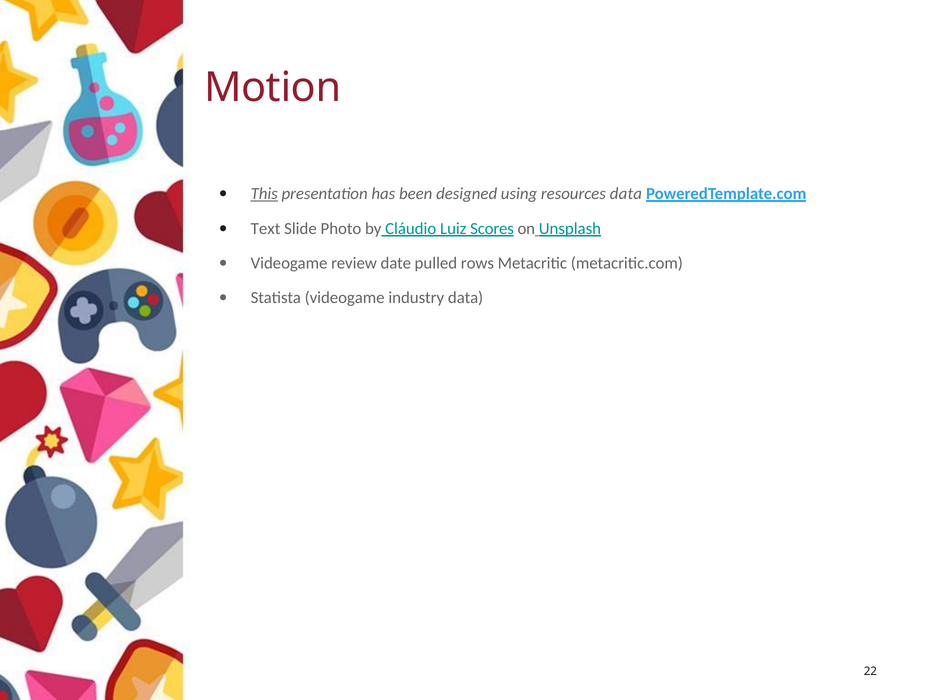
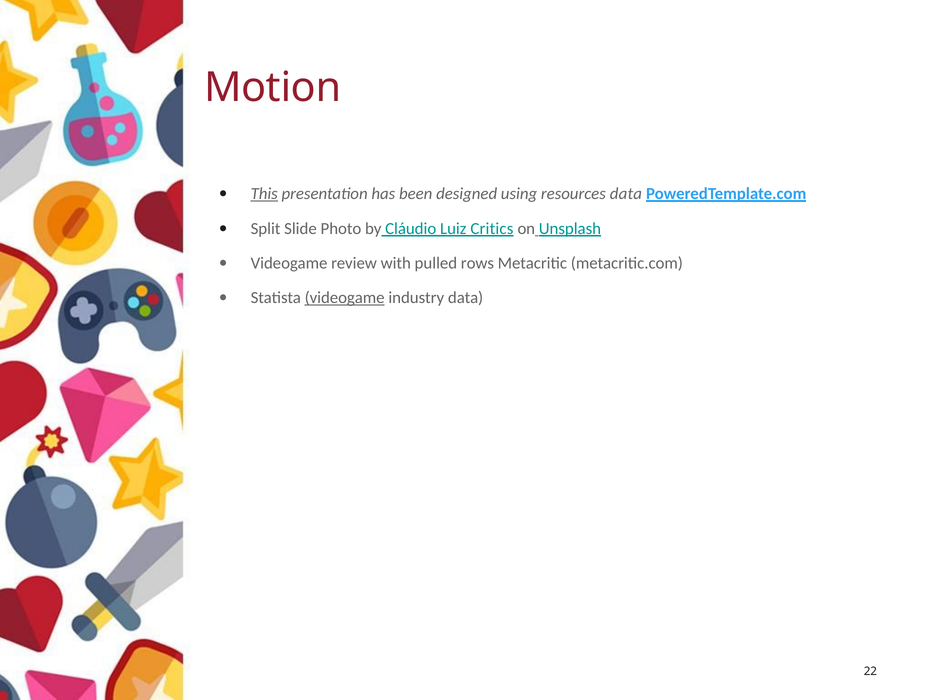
Text: Text -> Split
Scores: Scores -> Critics
date: date -> with
videogame at (345, 298) underline: none -> present
